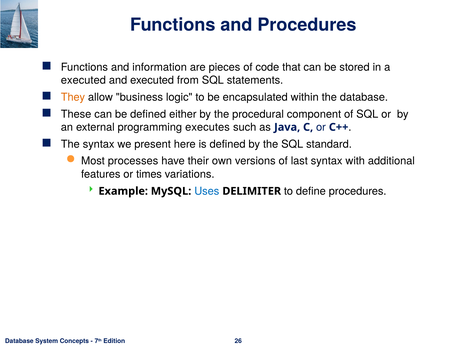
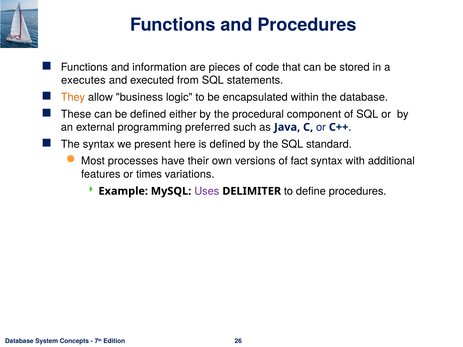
executed at (83, 80): executed -> executes
executes: executes -> preferred
last: last -> fact
Uses colour: blue -> purple
